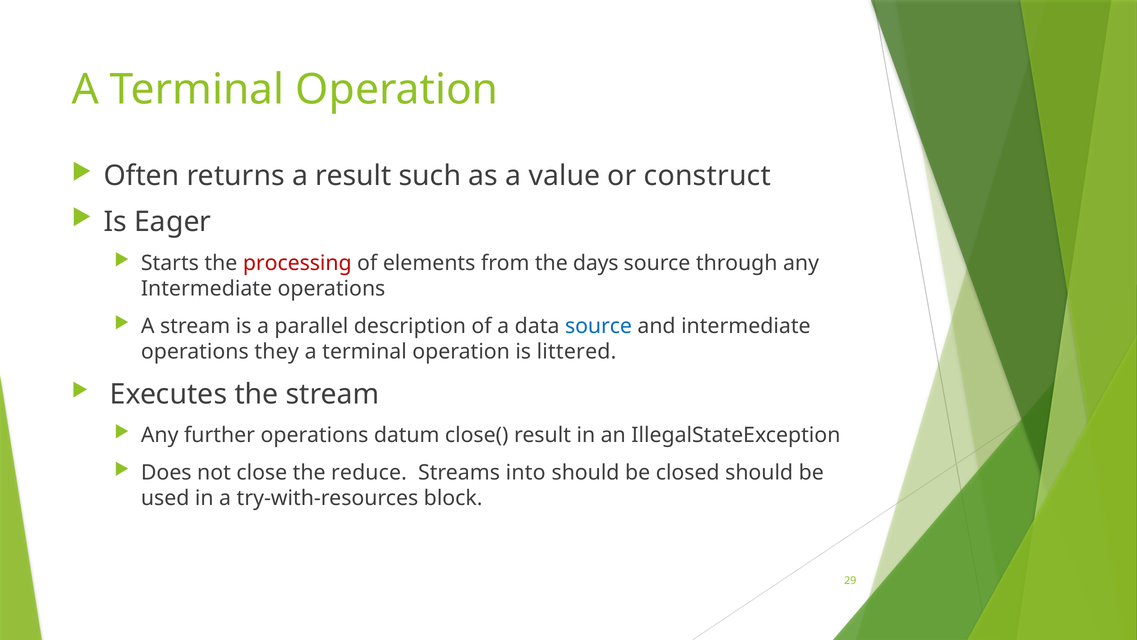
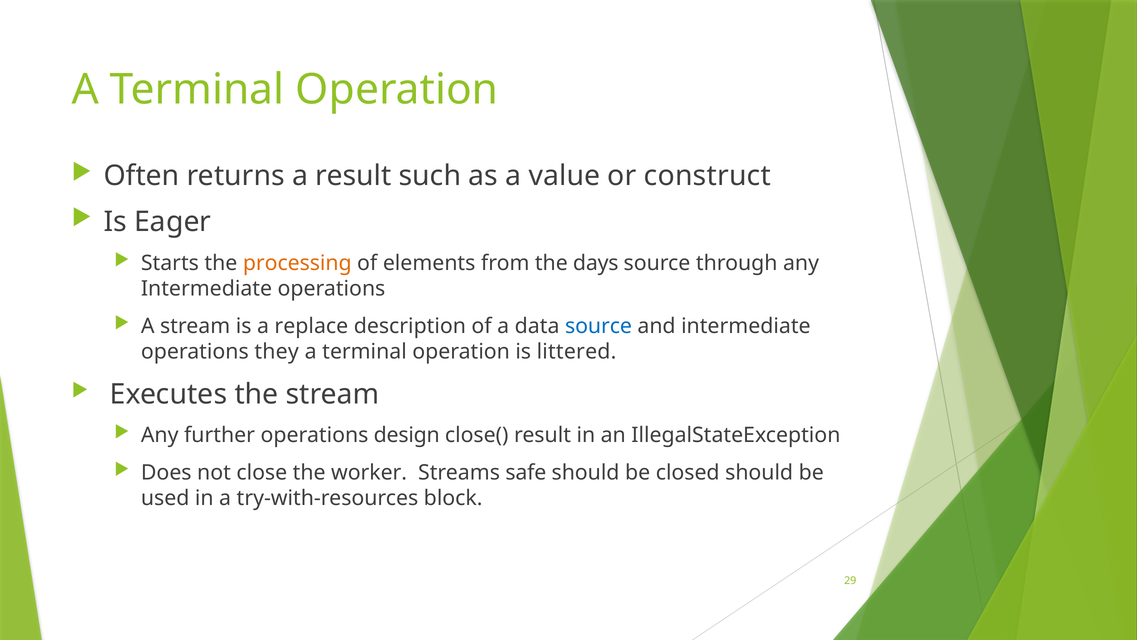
processing colour: red -> orange
parallel: parallel -> replace
datum: datum -> design
reduce: reduce -> worker
into: into -> safe
